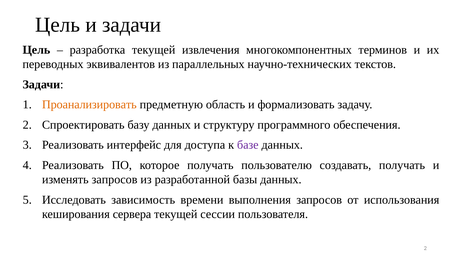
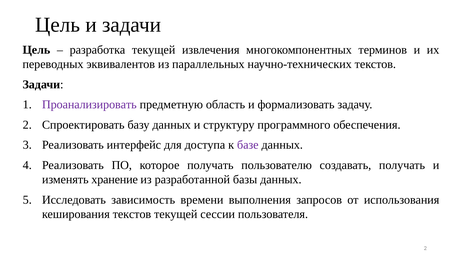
Проанализировать colour: orange -> purple
изменять запросов: запросов -> хранение
кеширования сервера: сервера -> текстов
